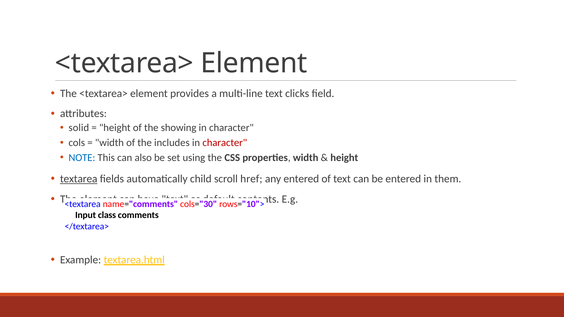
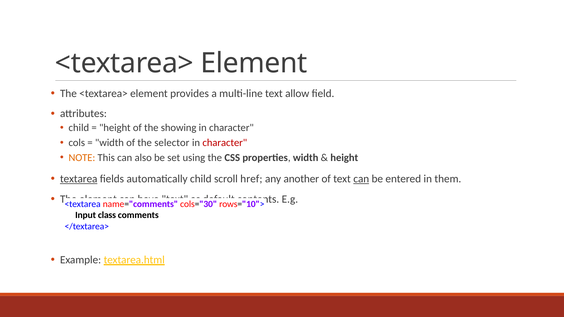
clicks: clicks -> allow
solid at (79, 128): solid -> child
includes: includes -> selector
NOTE colour: blue -> orange
any entered: entered -> another
can at (361, 179) underline: none -> present
